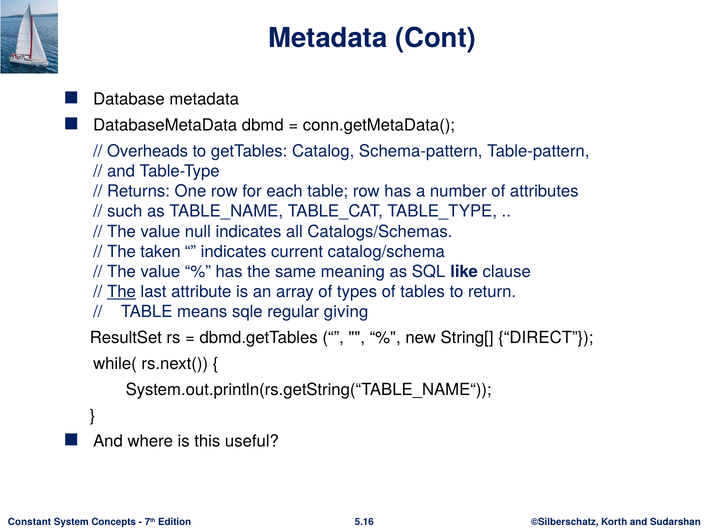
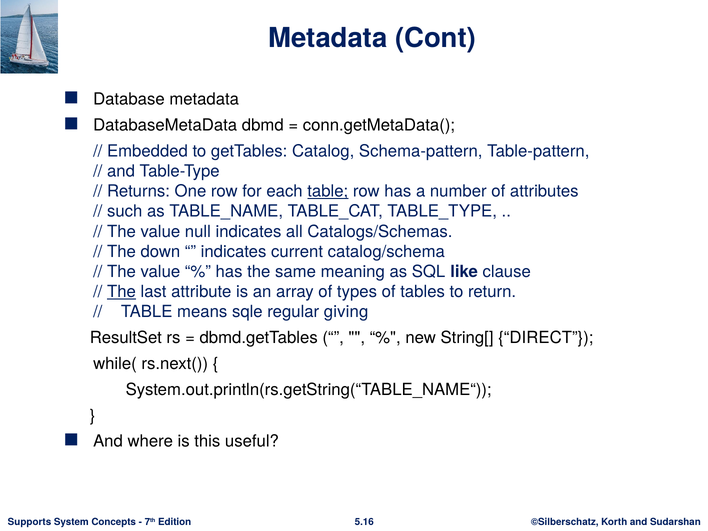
Overheads: Overheads -> Embedded
table at (328, 191) underline: none -> present
taken: taken -> down
Constant: Constant -> Supports
